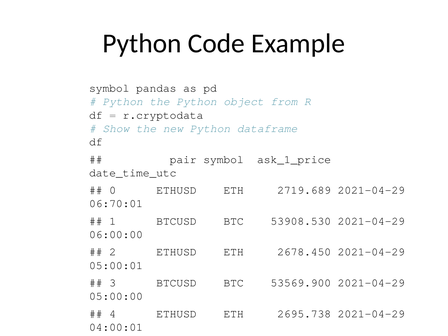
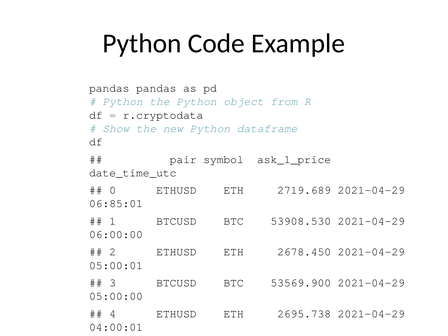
symbol at (109, 88): symbol -> pandas
06:70:01: 06:70:01 -> 06:85:01
